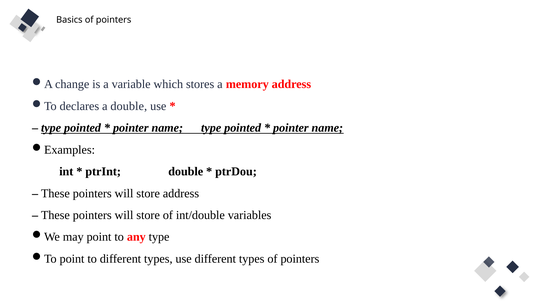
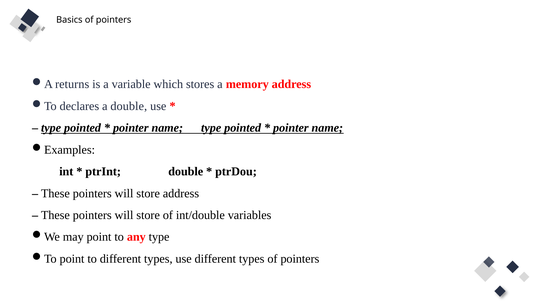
change: change -> returns
